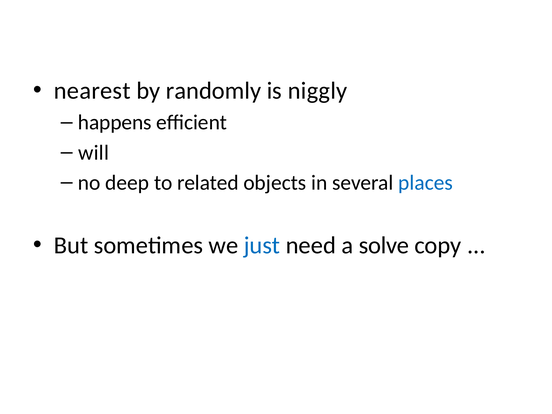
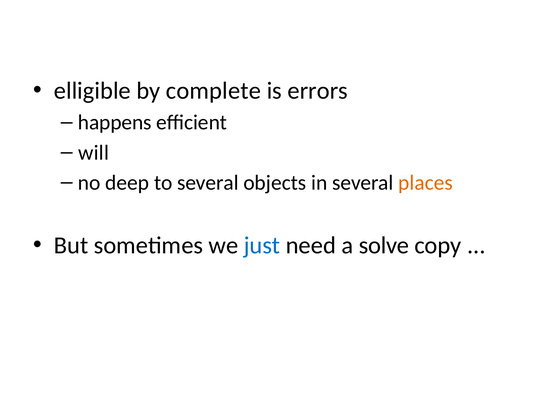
nearest: nearest -> elligible
randomly: randomly -> complete
niggly: niggly -> errors
to related: related -> several
places colour: blue -> orange
